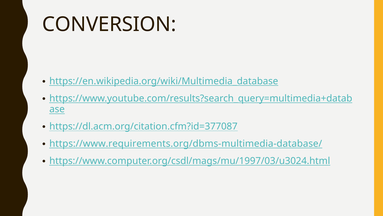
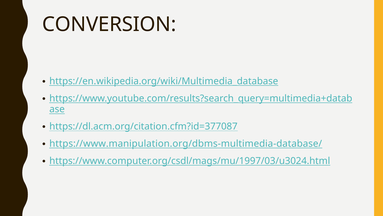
https://www.requirements.org/dbms-multimedia-database/: https://www.requirements.org/dbms-multimedia-database/ -> https://www.manipulation.org/dbms-multimedia-database/
